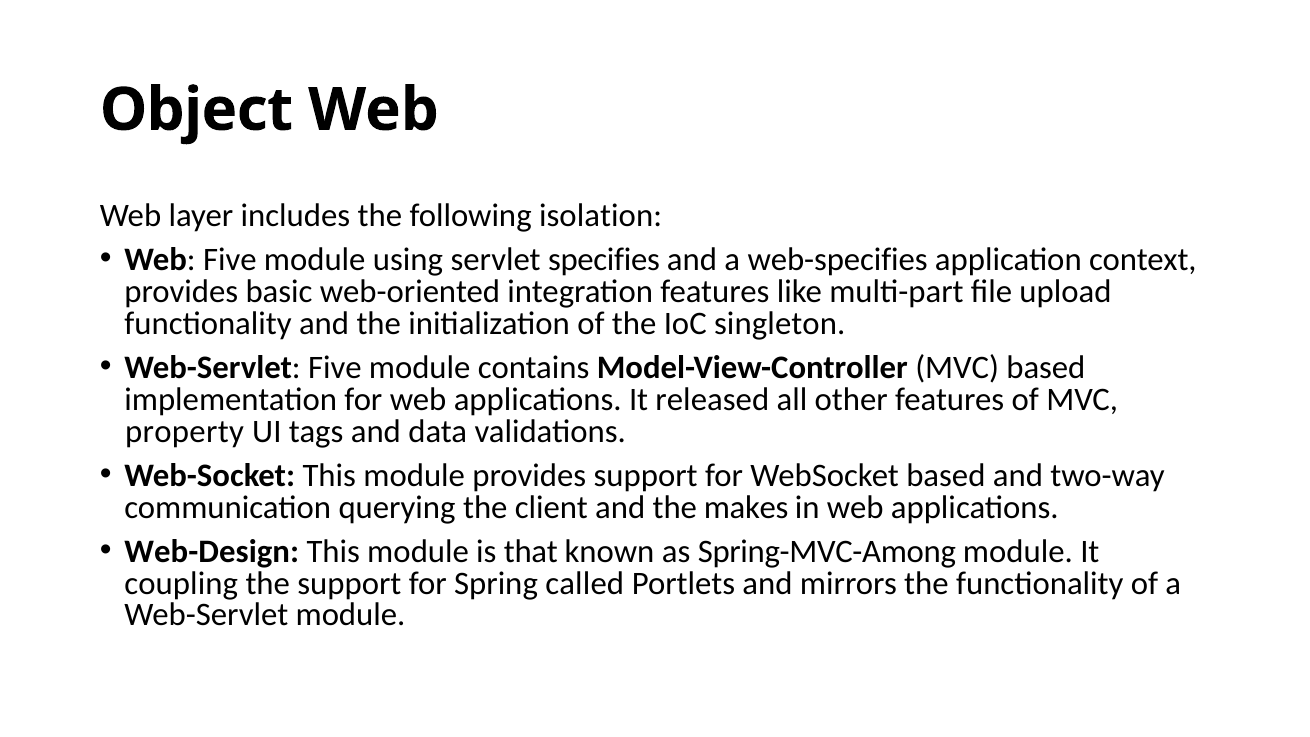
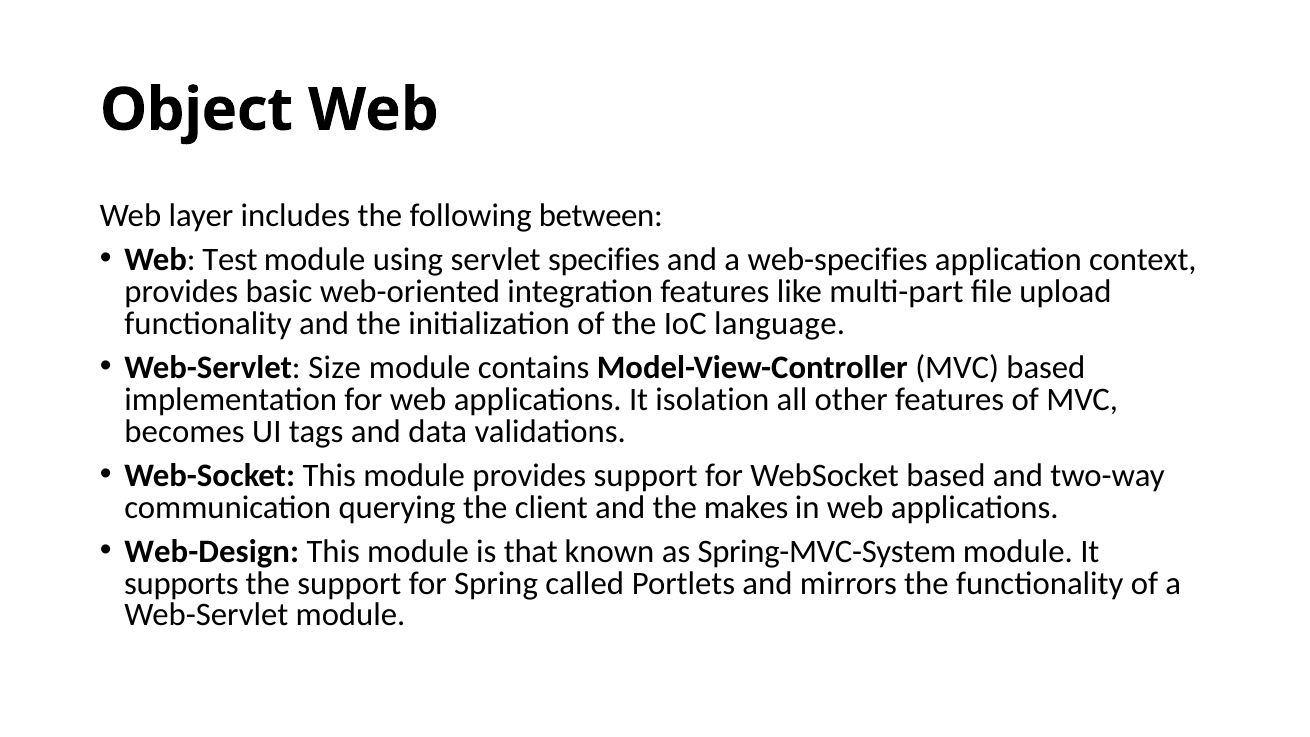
isolation: isolation -> between
Web Five: Five -> Test
singleton: singleton -> language
Web-Servlet Five: Five -> Size
released: released -> isolation
property: property -> becomes
Spring-MVC-Among: Spring-MVC-Among -> Spring-MVC-System
coupling: coupling -> supports
